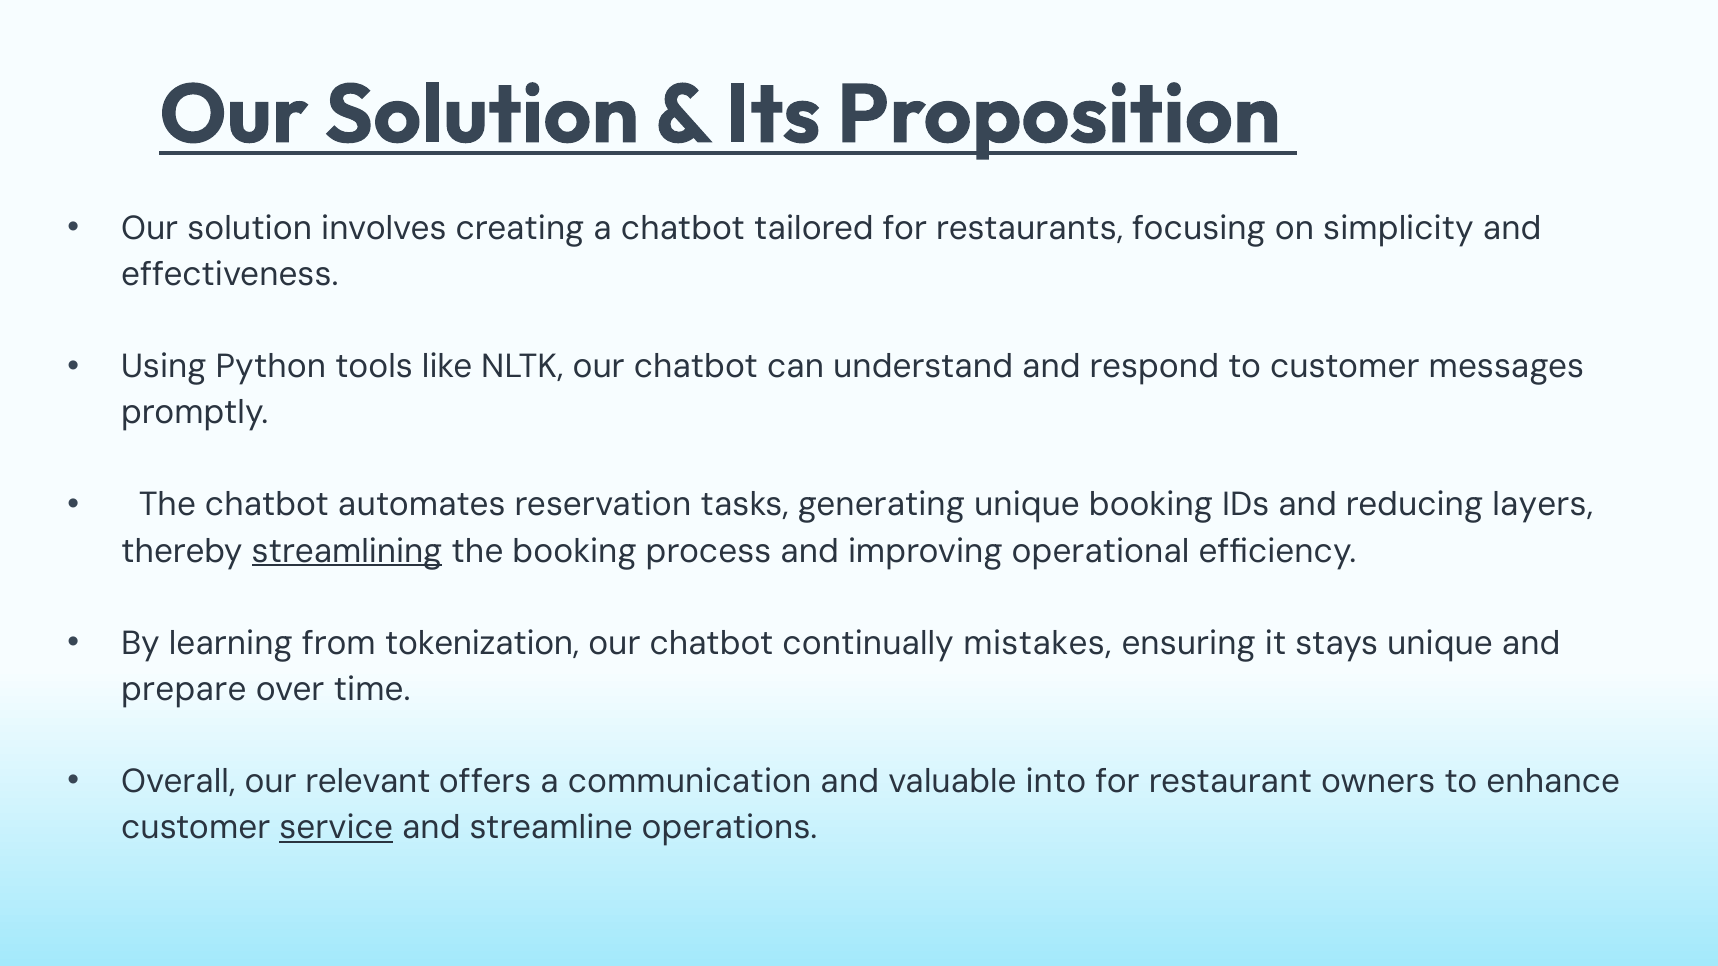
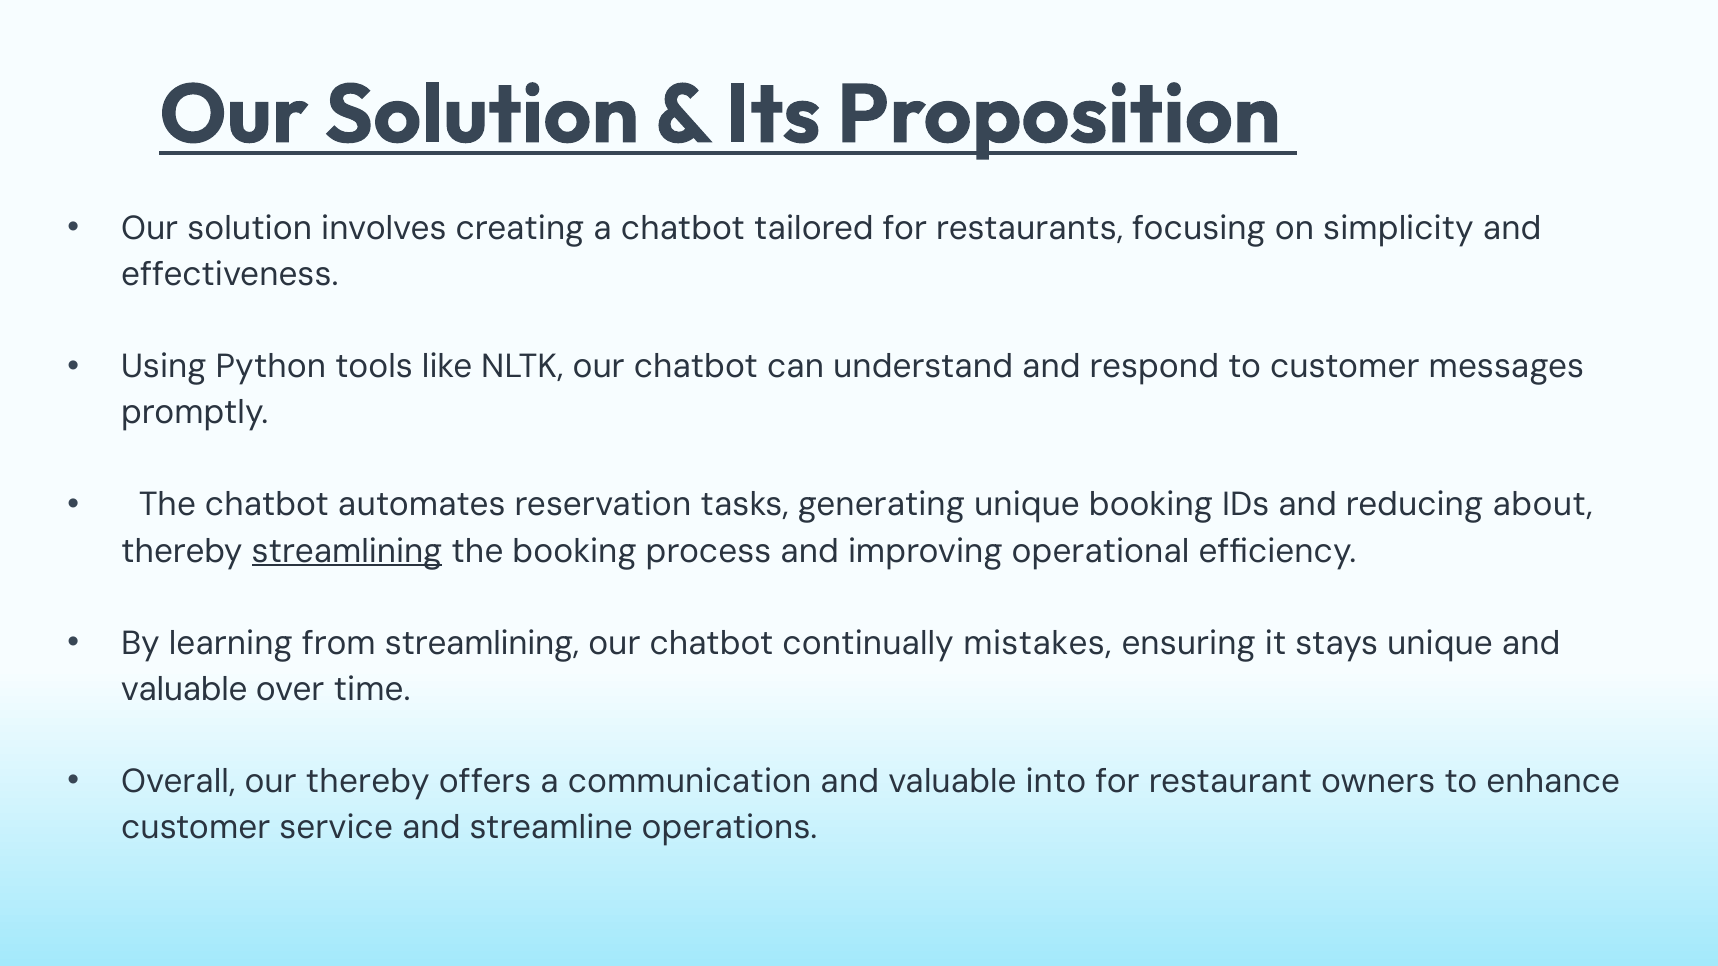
layers: layers -> about
from tokenization: tokenization -> streamlining
prepare at (184, 689): prepare -> valuable
our relevant: relevant -> thereby
service underline: present -> none
